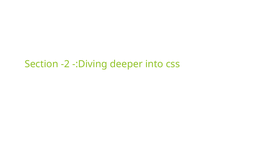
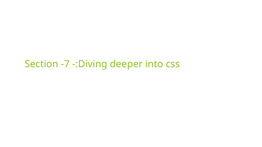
-2: -2 -> -7
